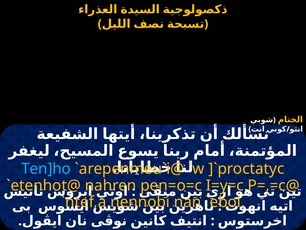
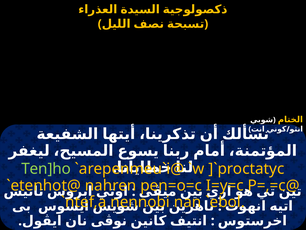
Ten]ho colour: light blue -> light green
